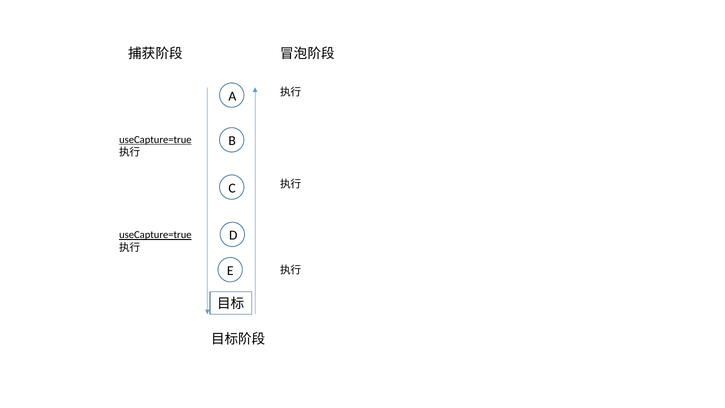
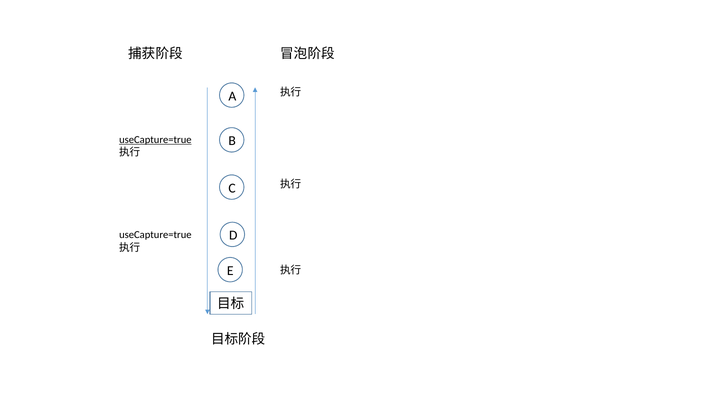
useCapture=true at (155, 235) underline: present -> none
